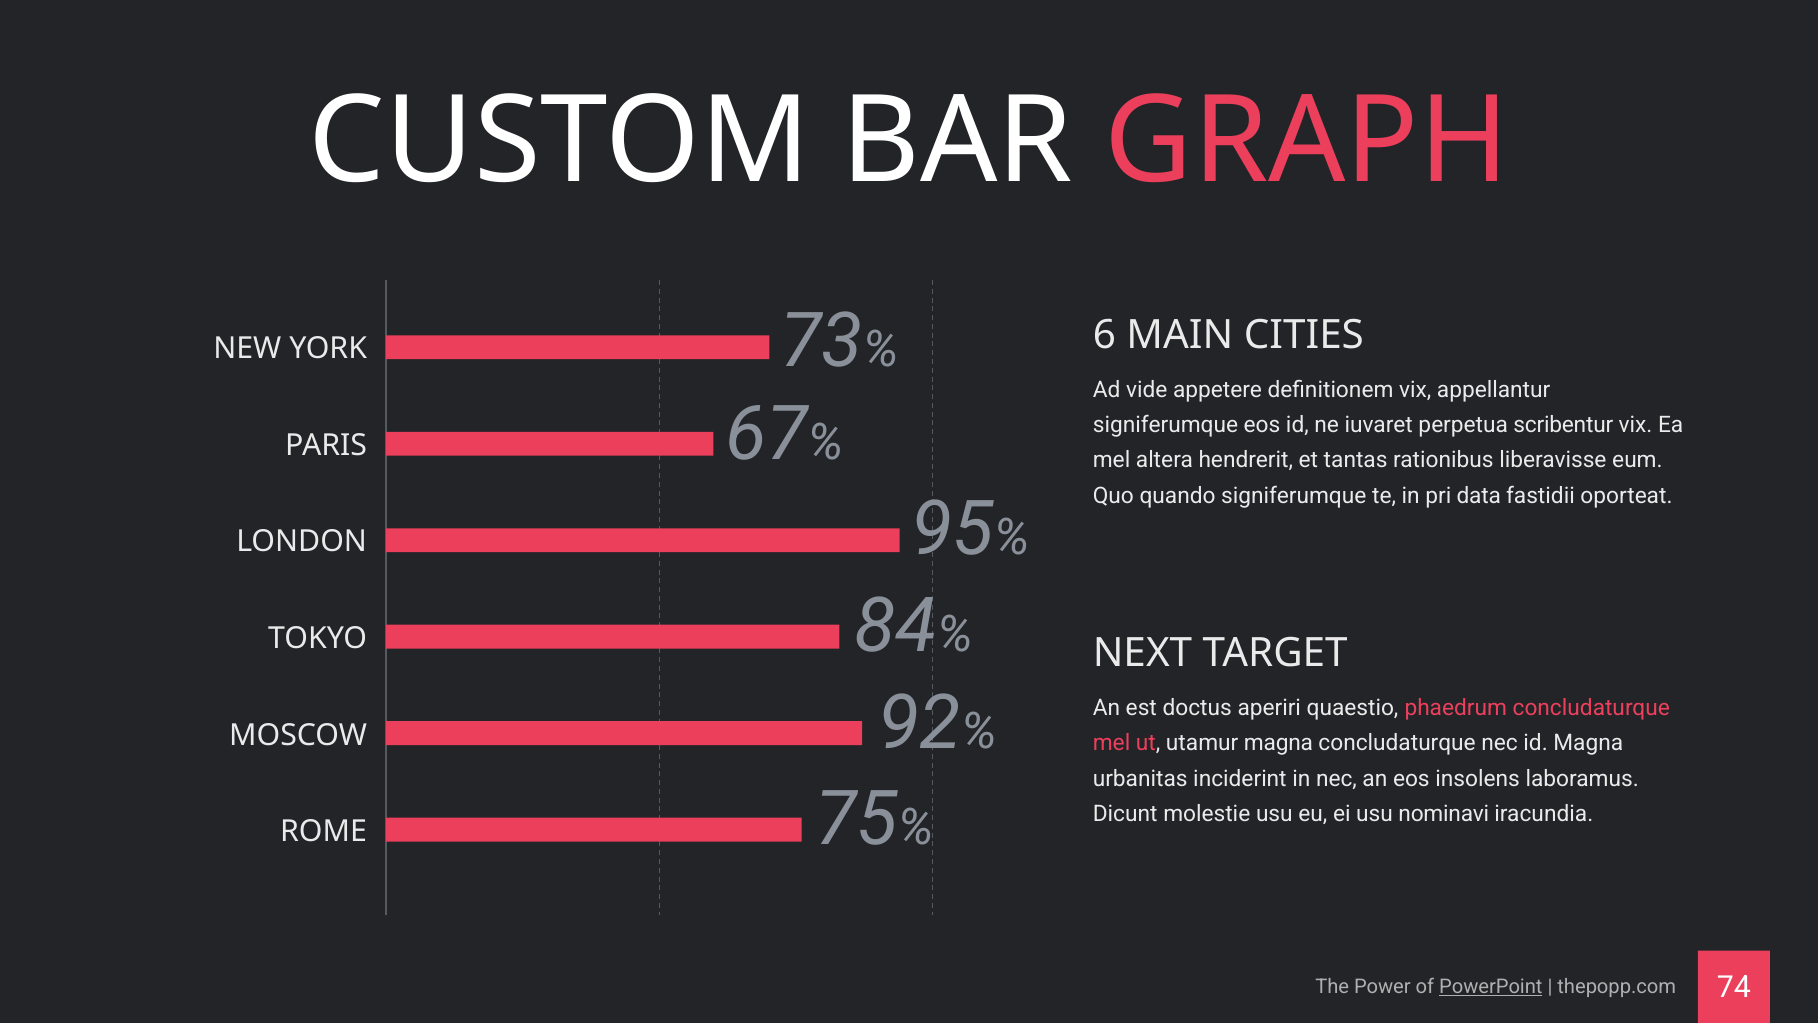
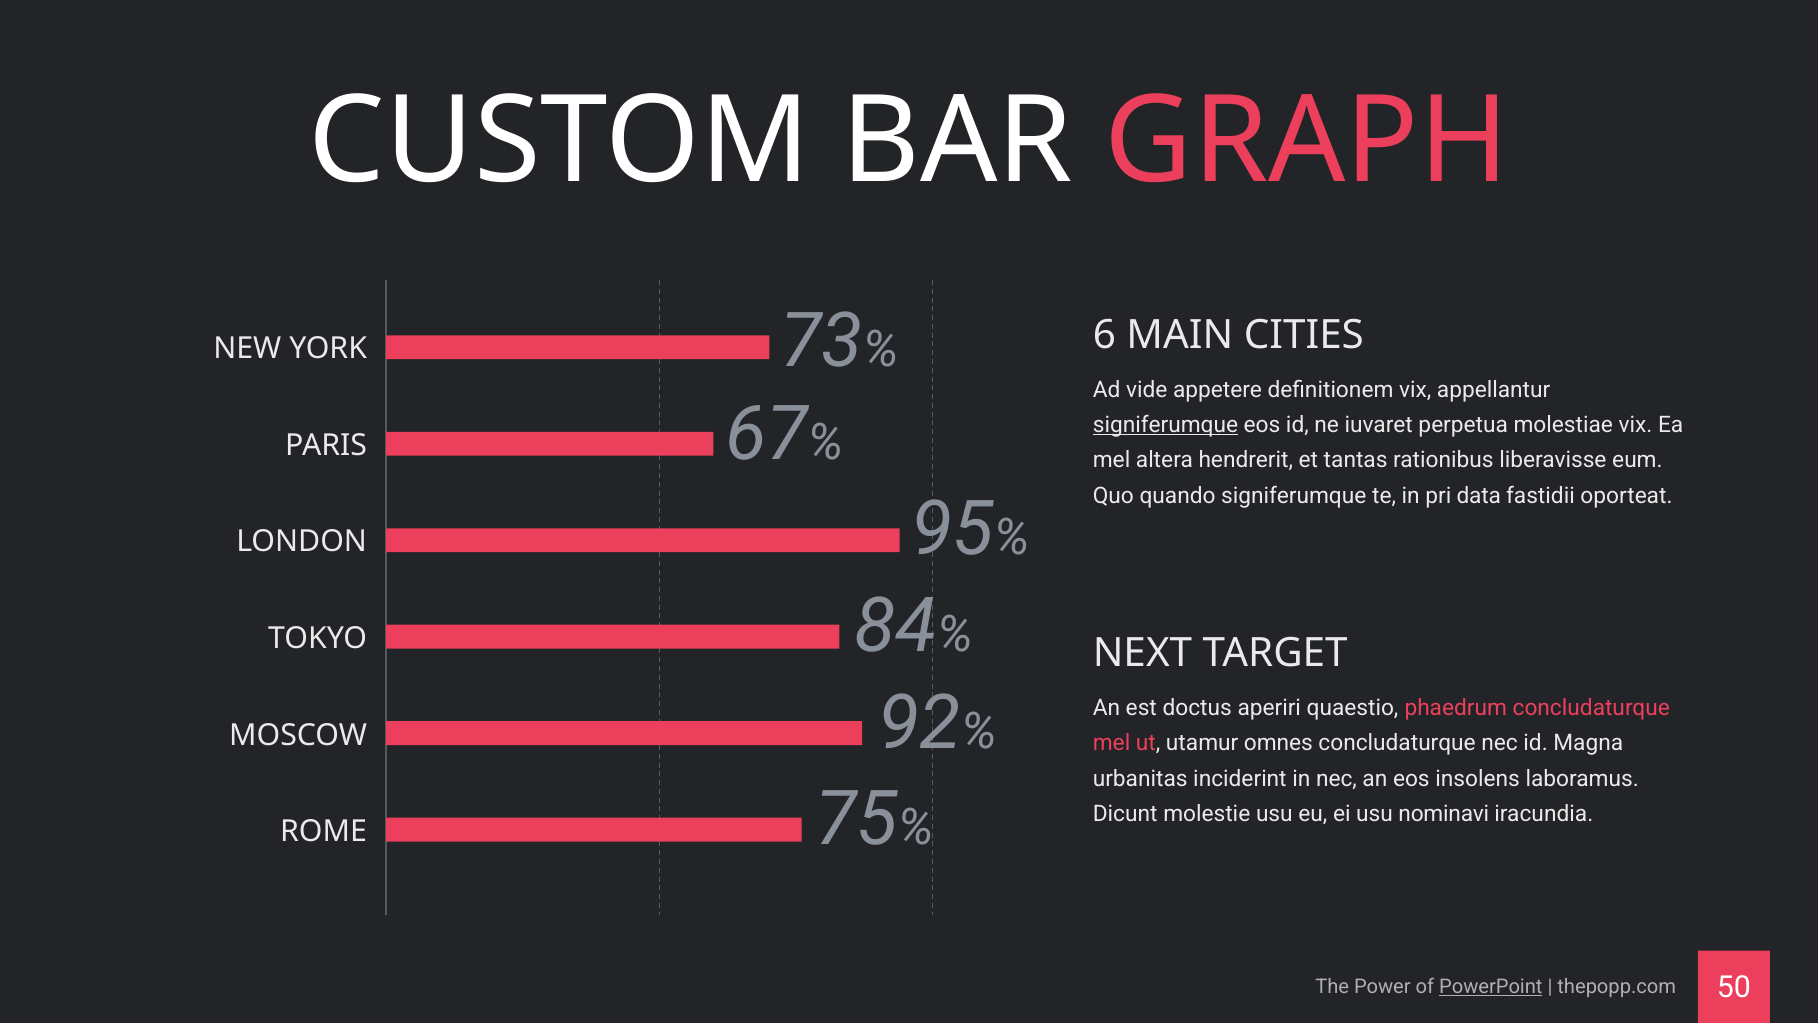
signiferumque at (1165, 425) underline: none -> present
scribentur: scribentur -> molestiae
utamur magna: magna -> omnes
74: 74 -> 50
